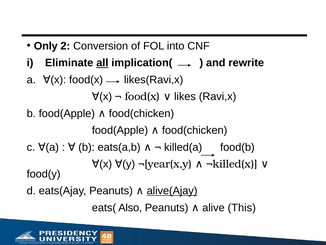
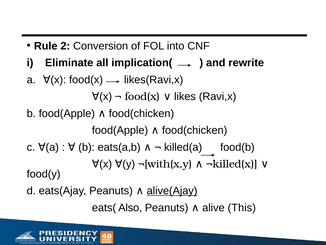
Only: Only -> Rule
all underline: present -> none
¬[year(x,y: ¬[year(x,y -> ¬[with(x,y
